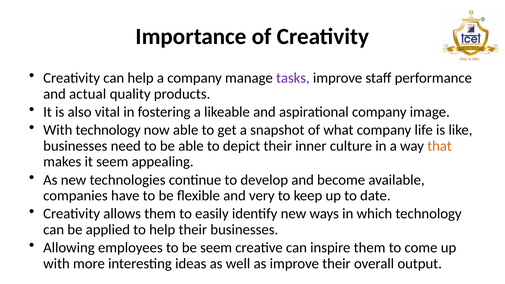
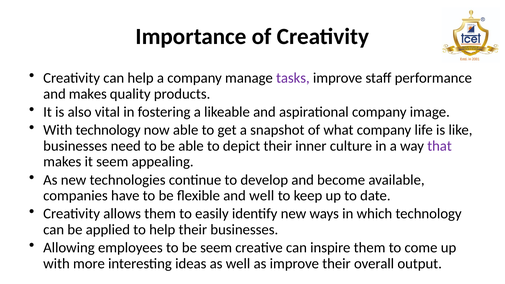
and actual: actual -> makes
that colour: orange -> purple
and very: very -> well
